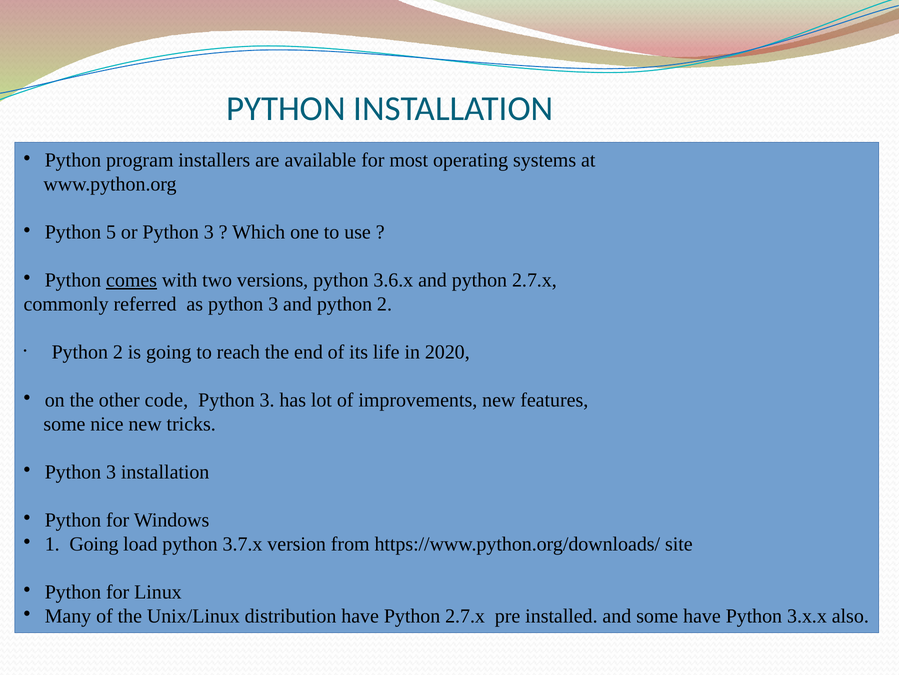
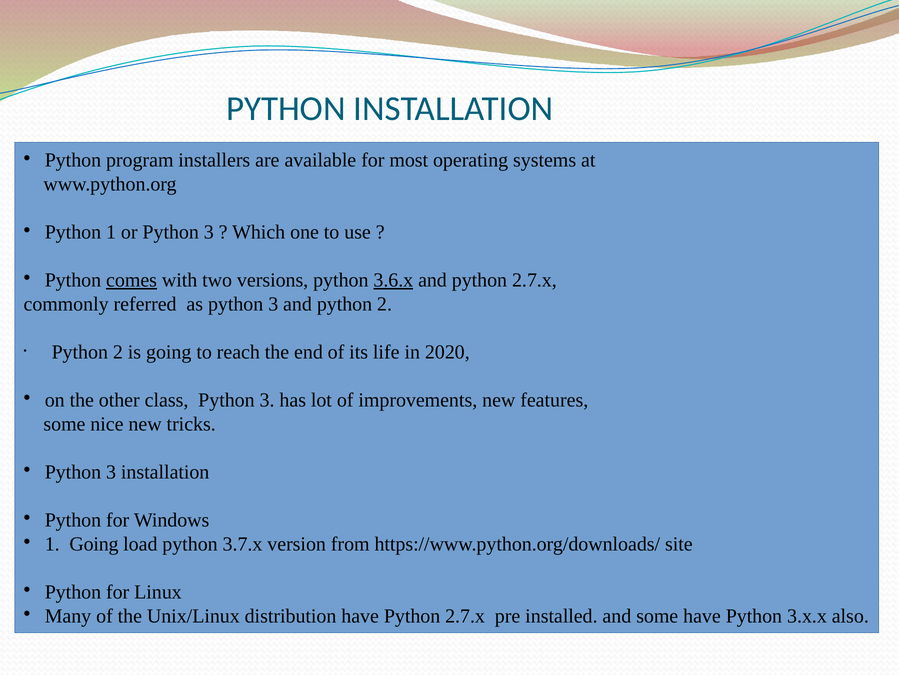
Python 5: 5 -> 1
3.6.x underline: none -> present
code: code -> class
